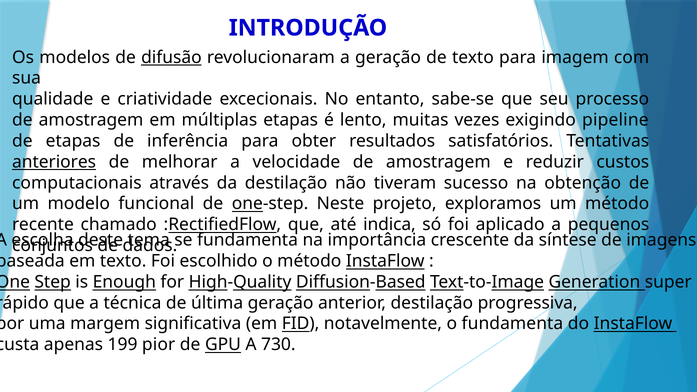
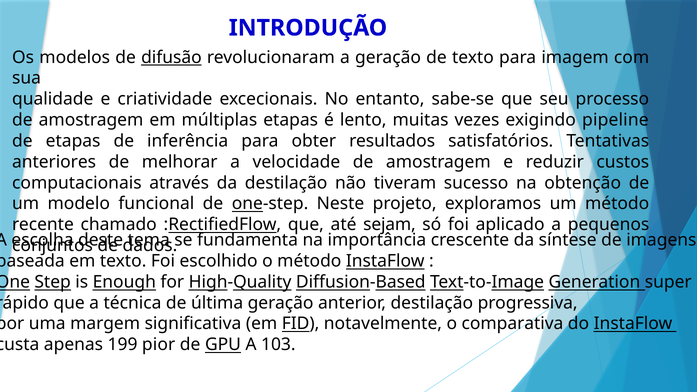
anteriores underline: present -> none
indica: indica -> sejam
o fundamenta: fundamenta -> comparativa
730: 730 -> 103
